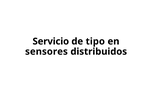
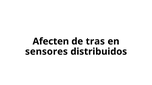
Servicio: Servicio -> Afecten
tipo: tipo -> tras
